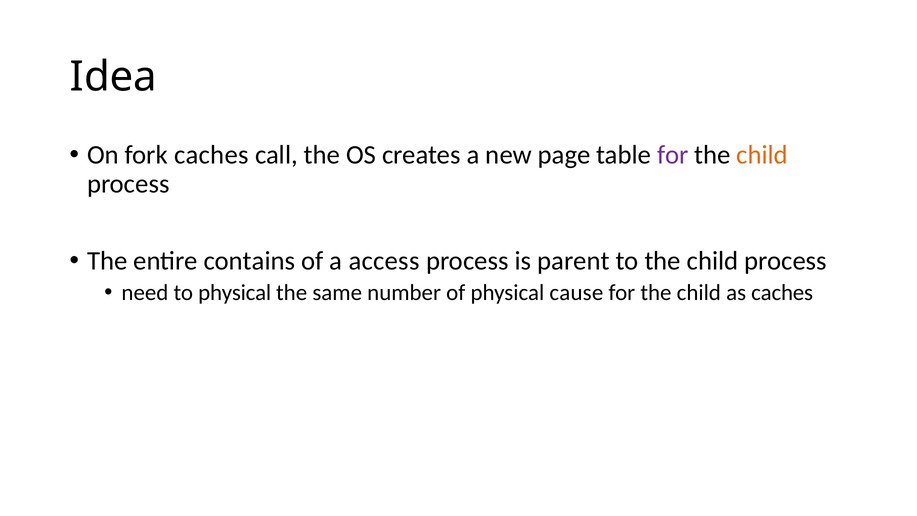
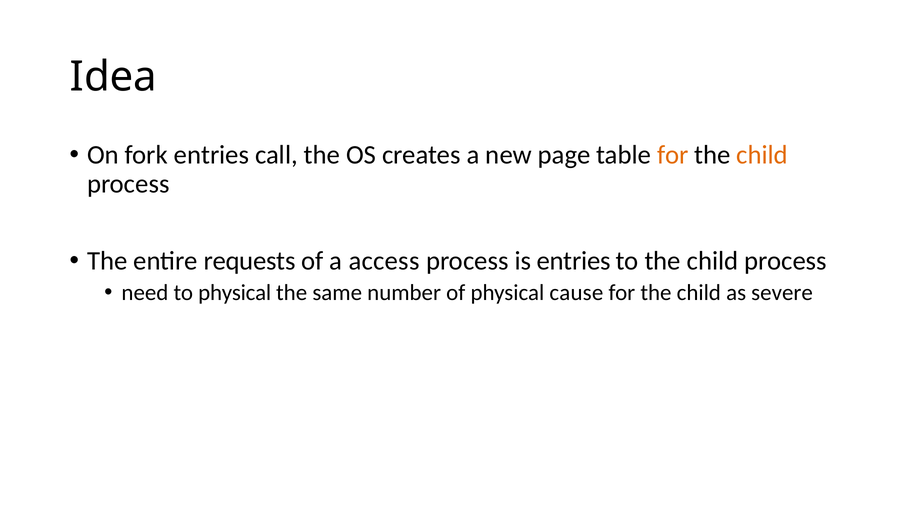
fork caches: caches -> entries
for at (673, 155) colour: purple -> orange
contains: contains -> requests
is parent: parent -> entries
as caches: caches -> severe
